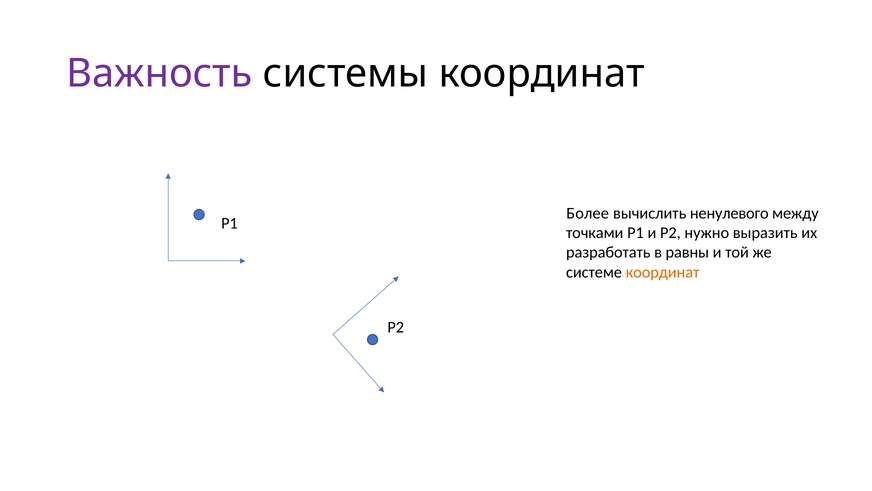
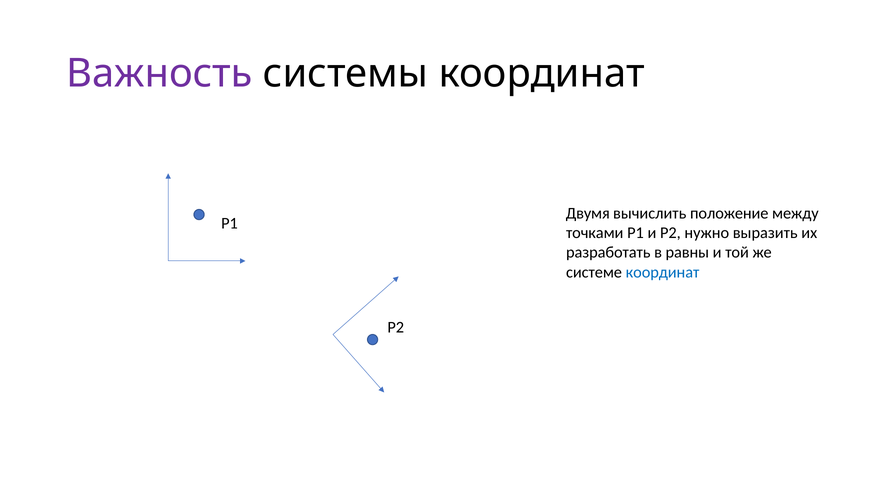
Более: Более -> Двумя
ненулевого: ненулевого -> положение
координат at (663, 272) colour: orange -> blue
